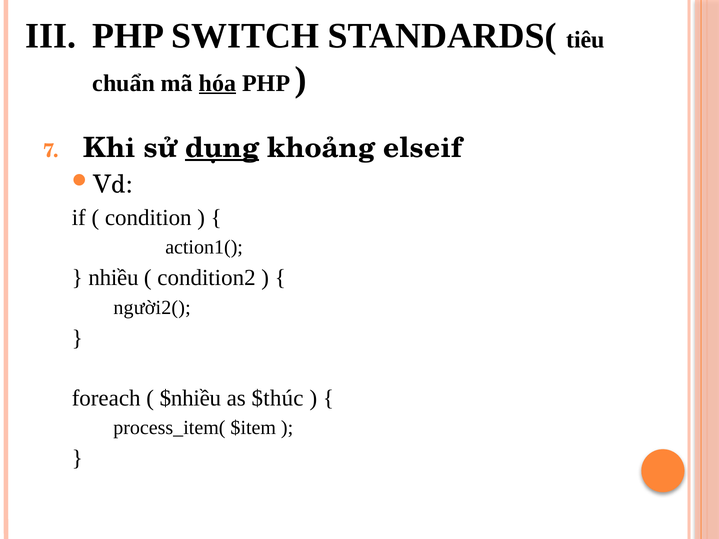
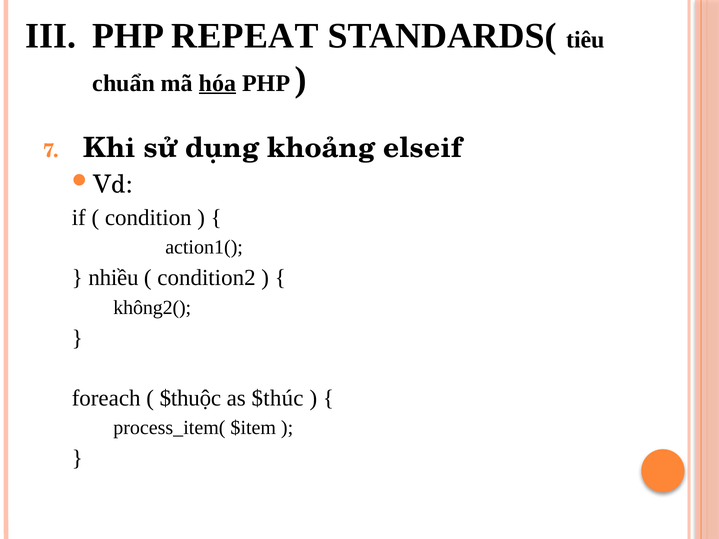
SWITCH: SWITCH -> REPEAT
dụng underline: present -> none
người2(: người2( -> không2(
$nhiều: $nhiều -> $thuộc
